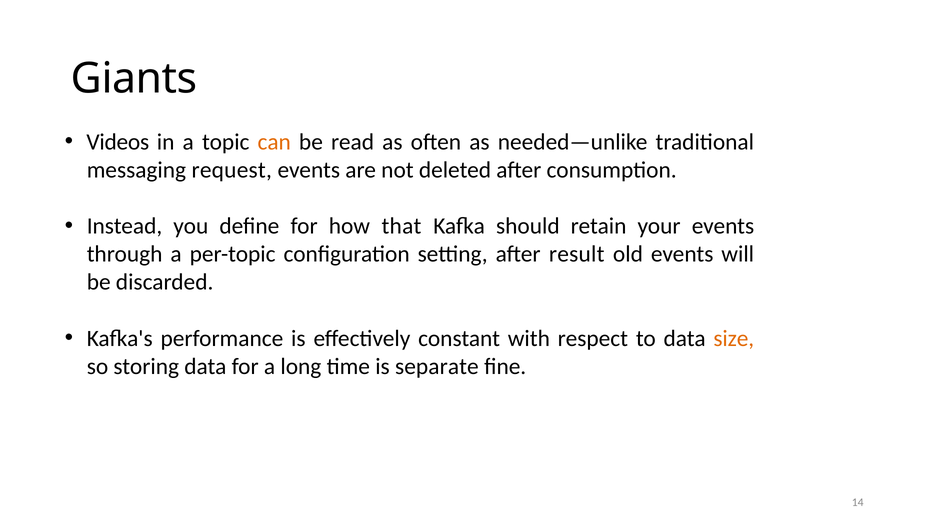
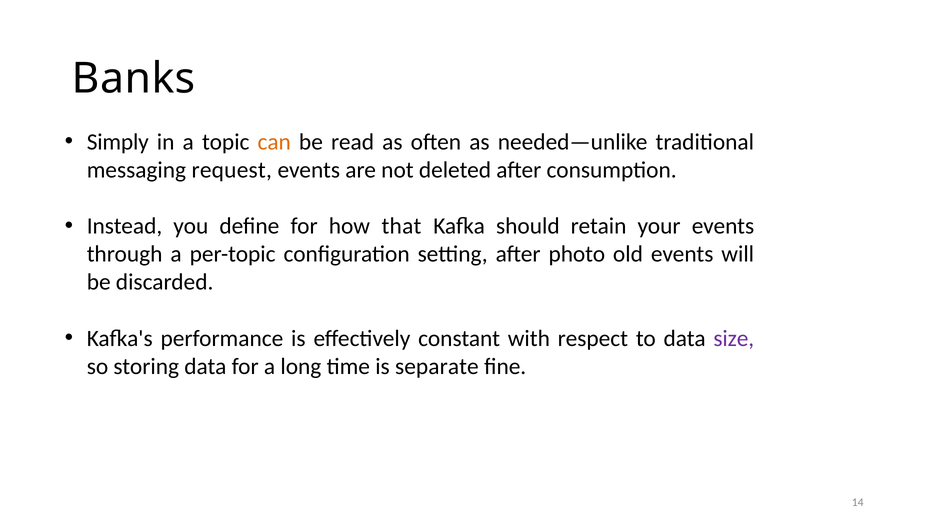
Giants: Giants -> Banks
Videos: Videos -> Simply
result: result -> photo
size colour: orange -> purple
